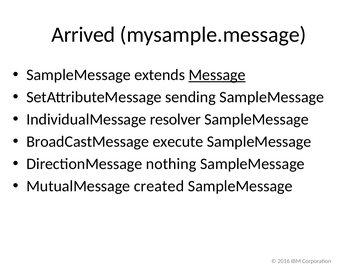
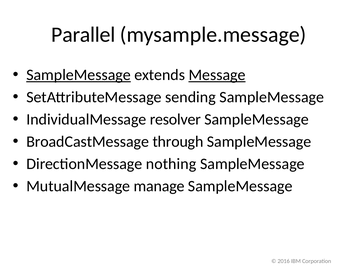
Arrived: Arrived -> Parallel
SampleMessage at (79, 75) underline: none -> present
execute: execute -> through
created: created -> manage
